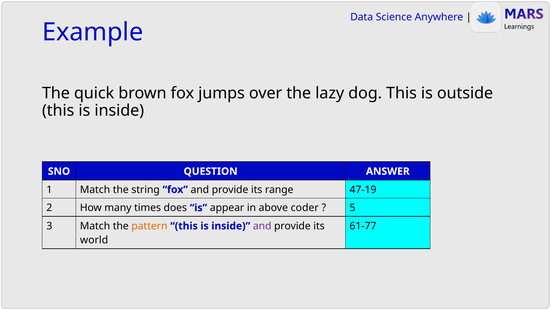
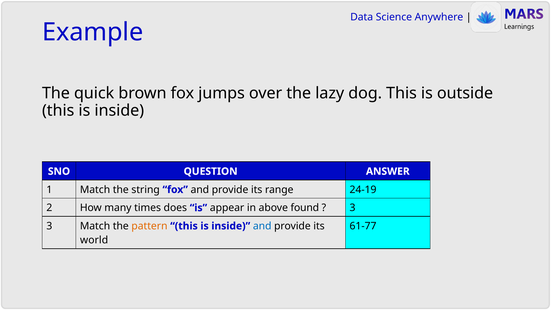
47-19: 47-19 -> 24-19
coder: coder -> found
5 at (353, 208): 5 -> 3
and at (262, 226) colour: purple -> blue
